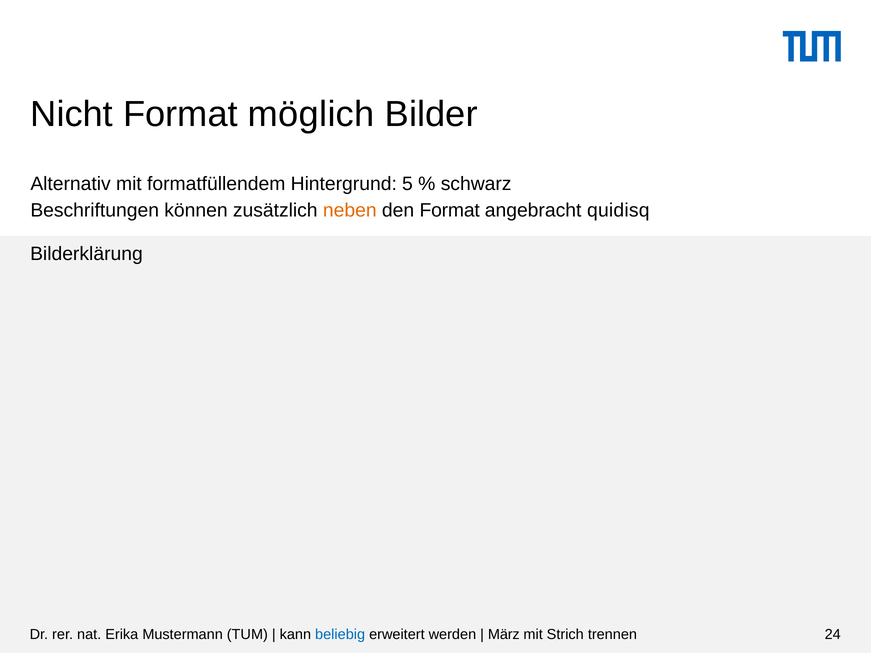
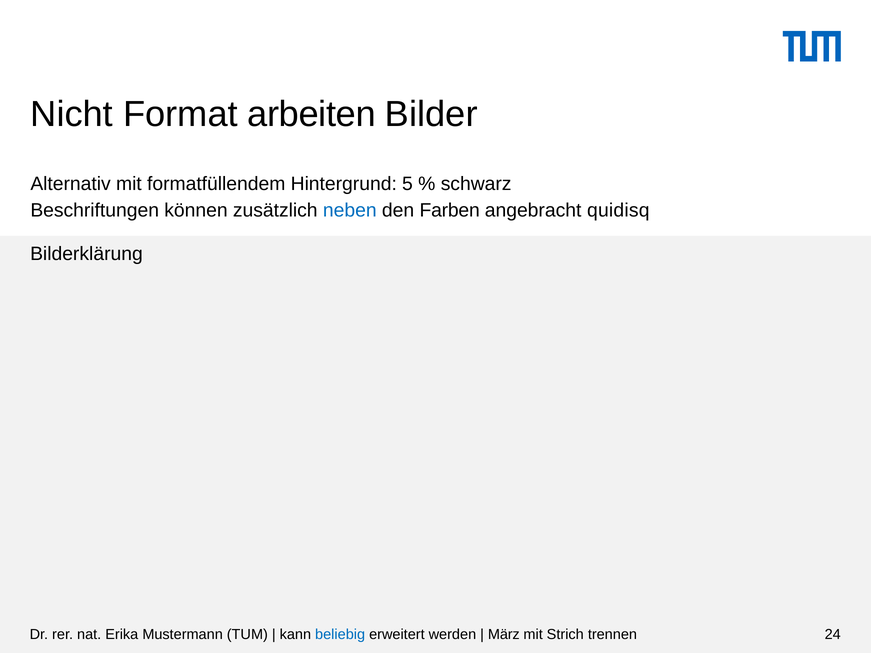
möglich: möglich -> arbeiten
neben colour: orange -> blue
den Format: Format -> Farben
